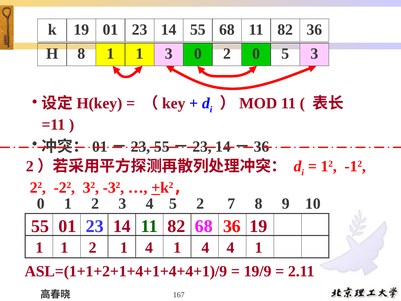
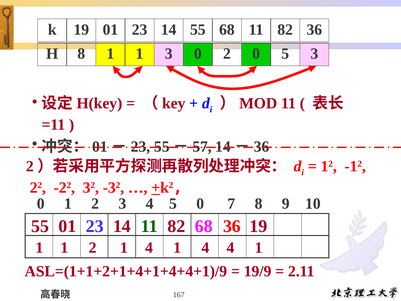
23 at (202, 146): 23 -> 57
5 2: 2 -> 0
